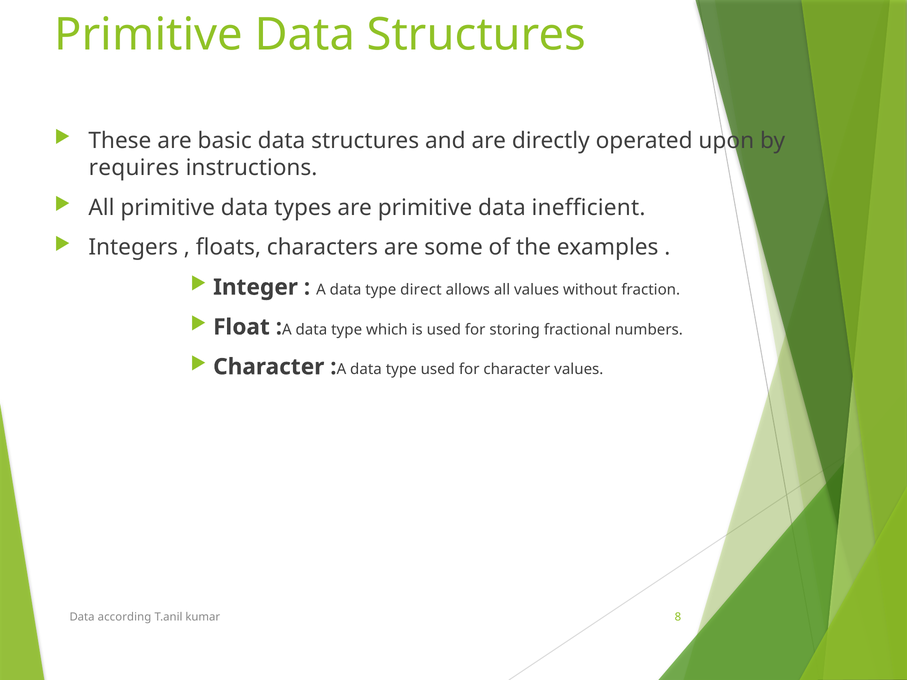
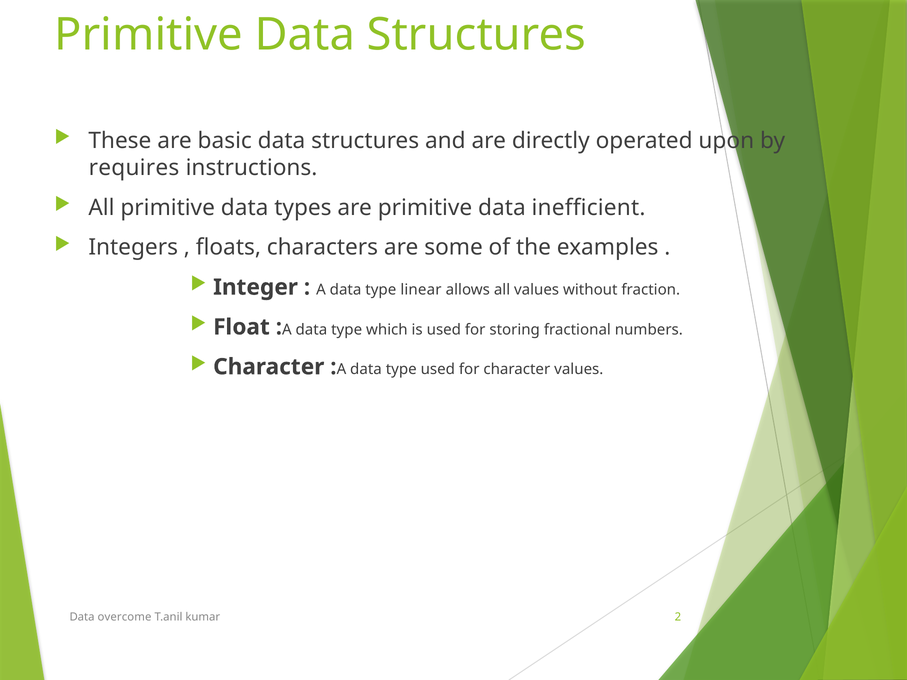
direct: direct -> linear
according: according -> overcome
8: 8 -> 2
